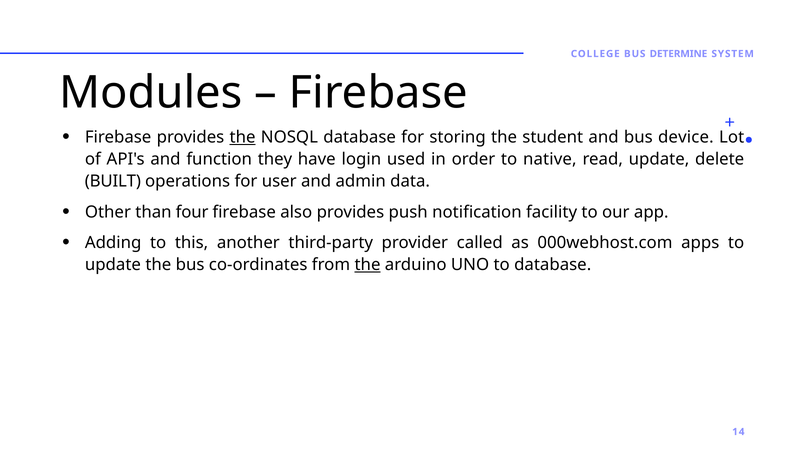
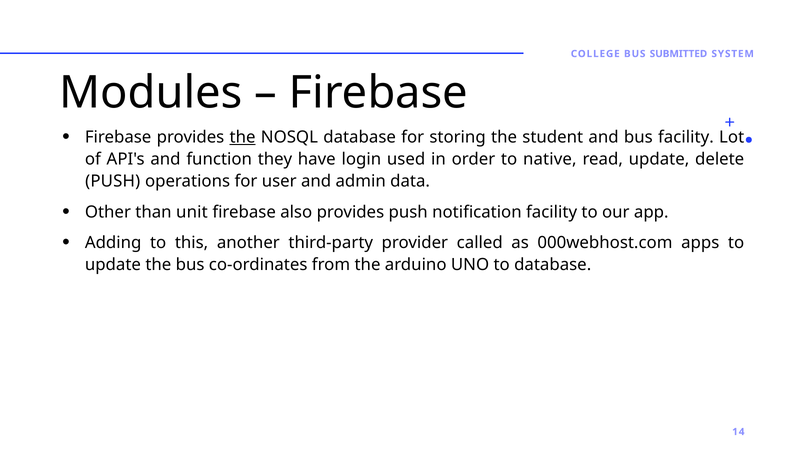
DETERMINE: DETERMINE -> SUBMITTED
bus device: device -> facility
BUILT at (113, 182): BUILT -> PUSH
four: four -> unit
the at (368, 265) underline: present -> none
